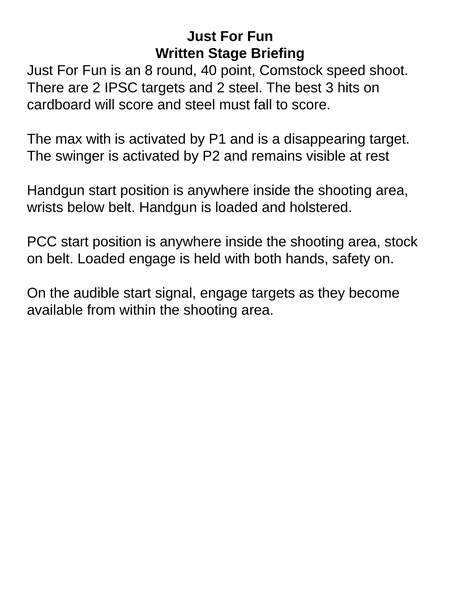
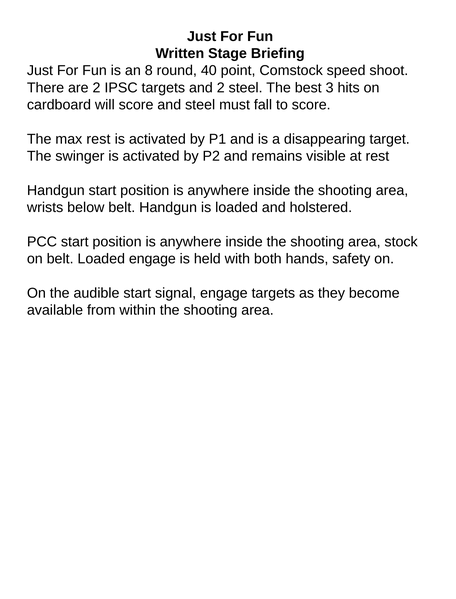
max with: with -> rest
